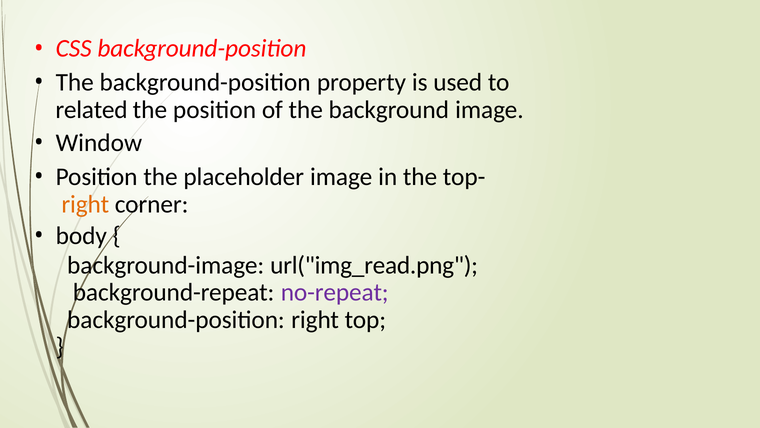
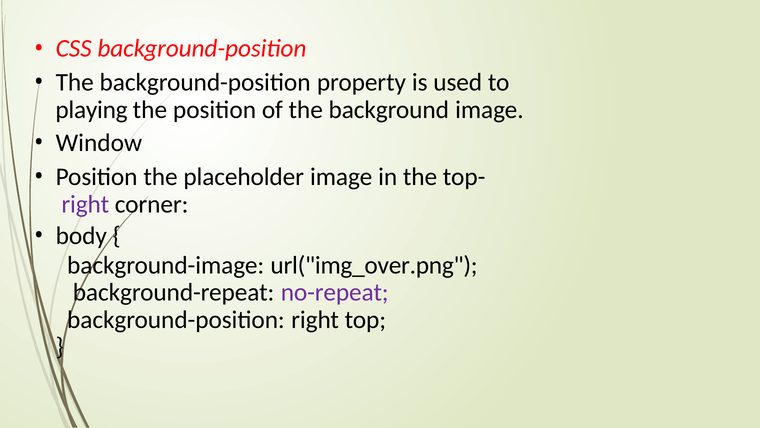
related: related -> playing
right at (85, 204) colour: orange -> purple
url("img_read.png: url("img_read.png -> url("img_over.png
